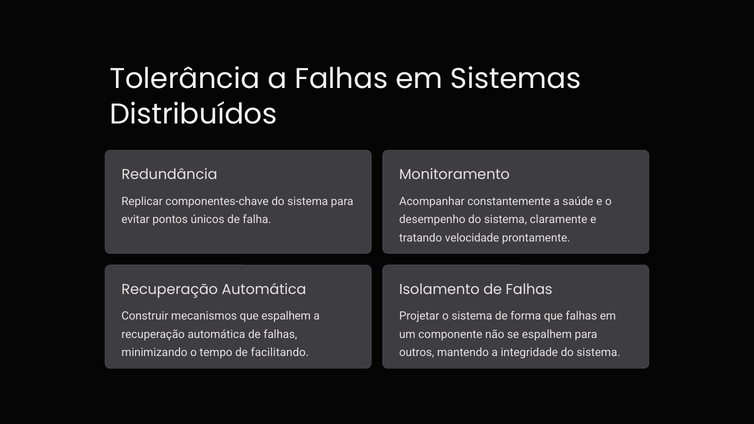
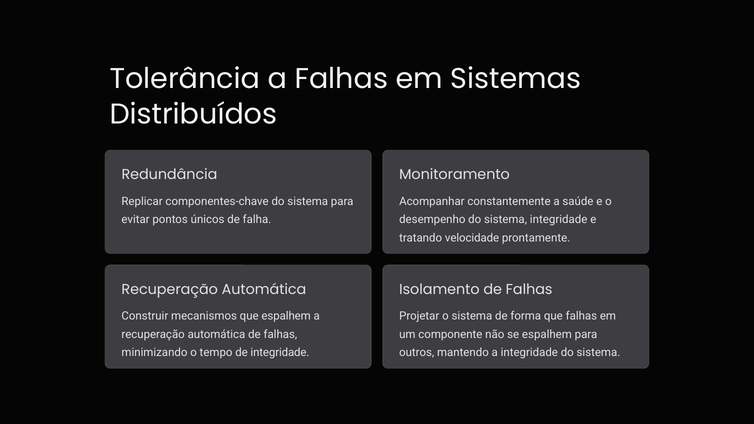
sistema claramente: claramente -> integridade
de facilitando: facilitando -> integridade
